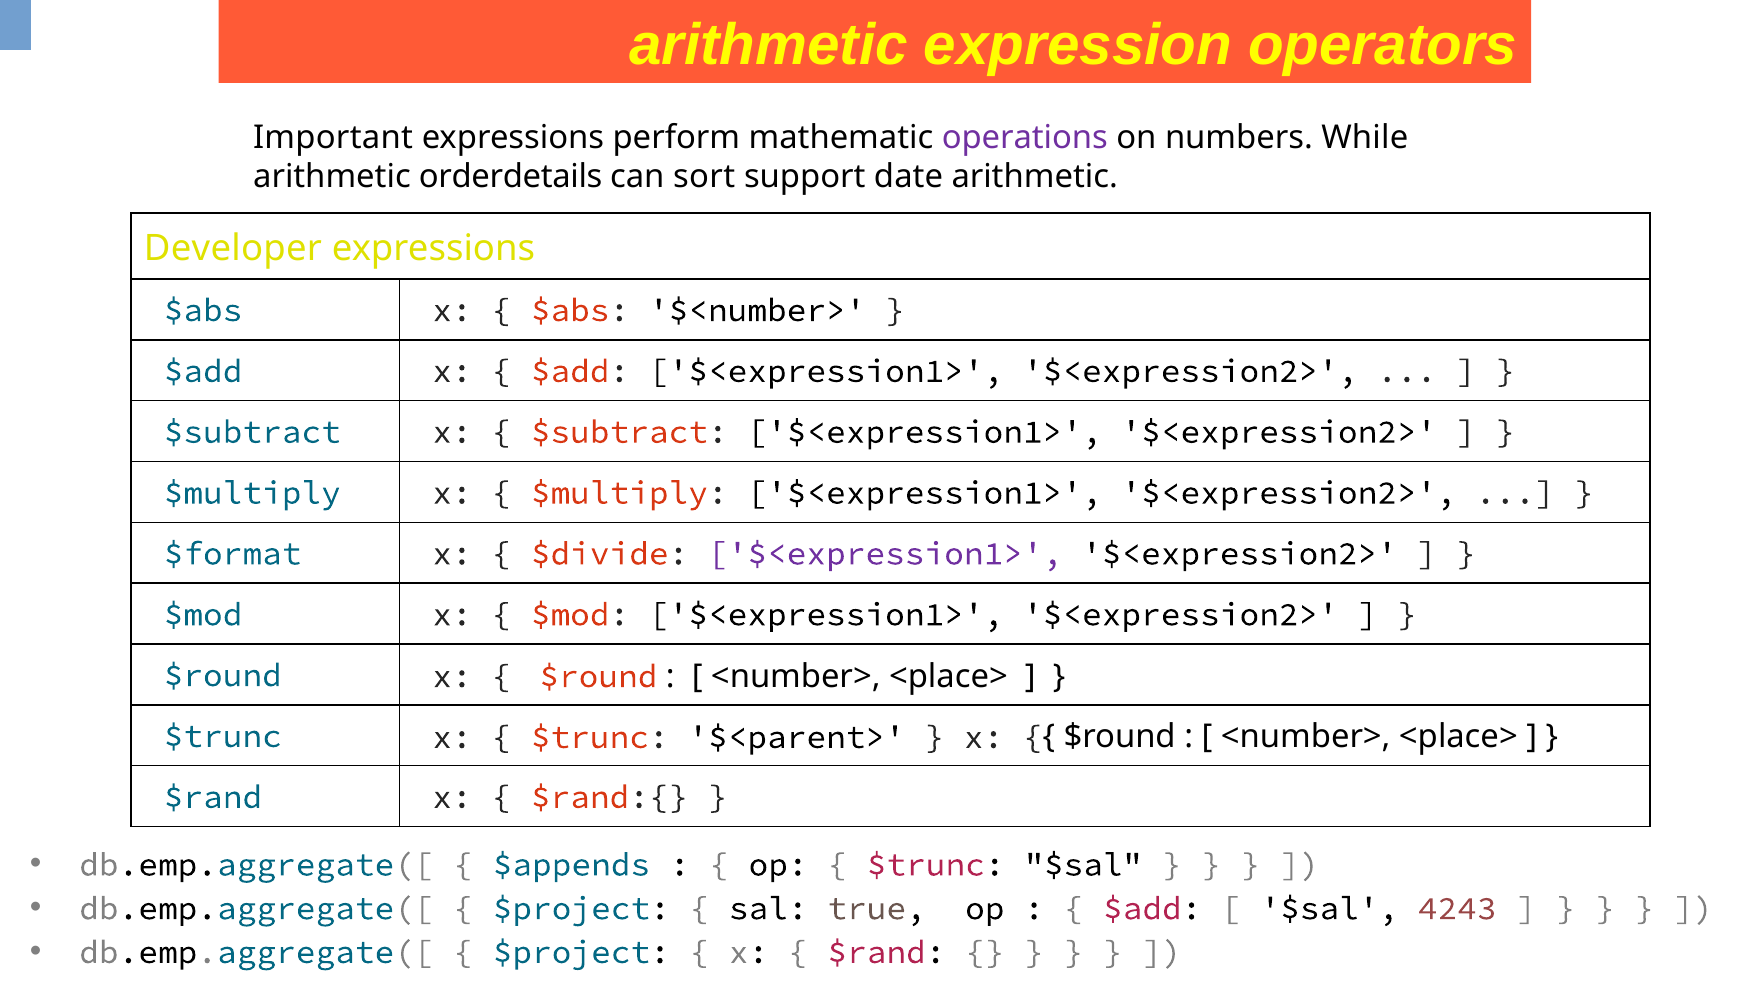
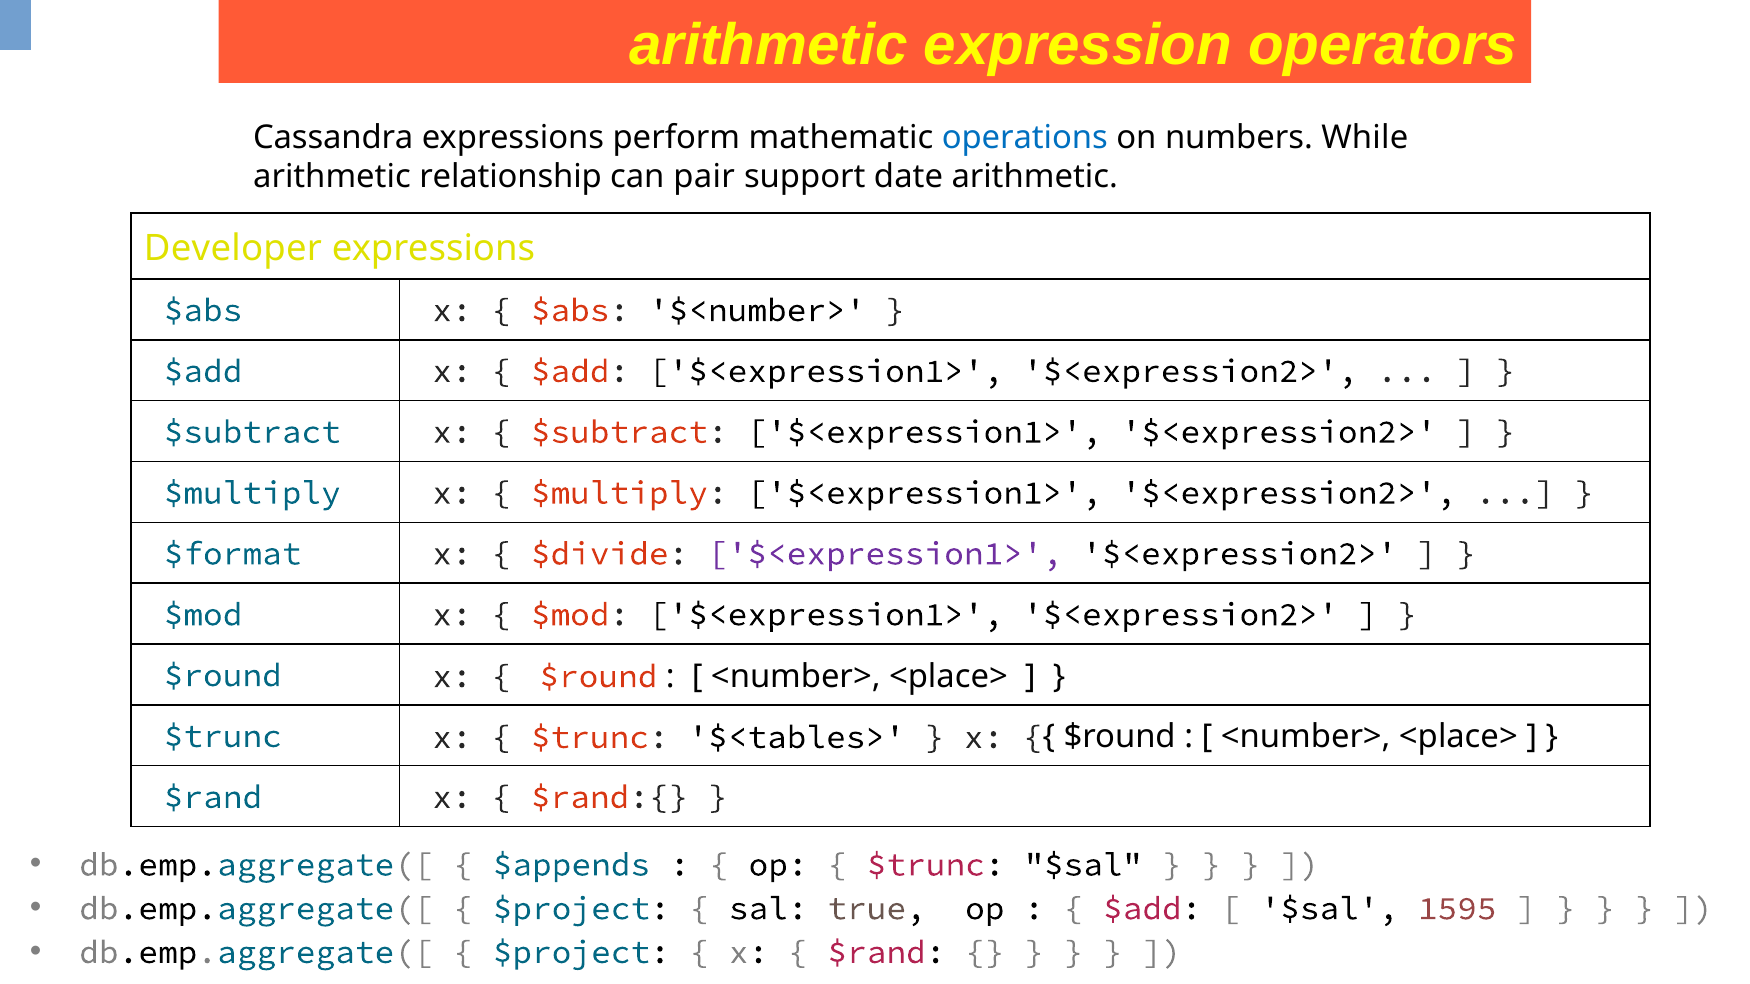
Important: Important -> Cassandra
operations colour: purple -> blue
orderdetails: orderdetails -> relationship
sort: sort -> pair
$<parent>: $<parent> -> $<tables>
4243: 4243 -> 1595
